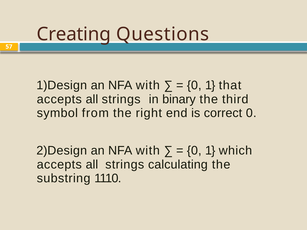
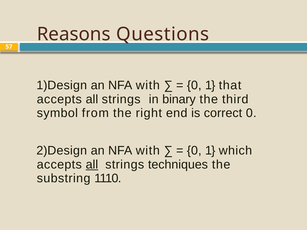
Creating: Creating -> Reasons
all at (92, 165) underline: none -> present
calculating: calculating -> techniques
